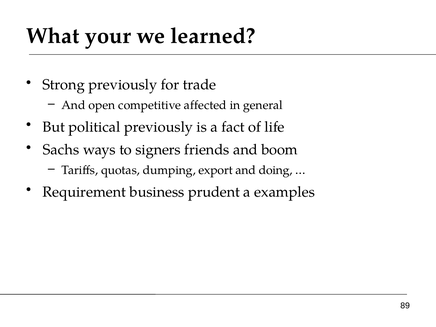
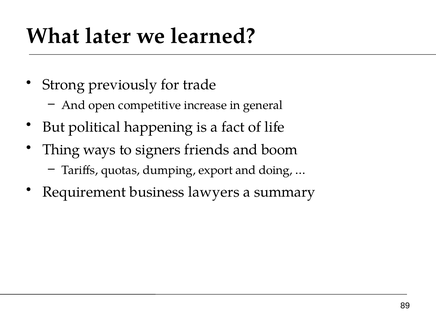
your: your -> later
affected: affected -> increase
political previously: previously -> happening
Sachs: Sachs -> Thing
prudent: prudent -> lawyers
examples: examples -> summary
